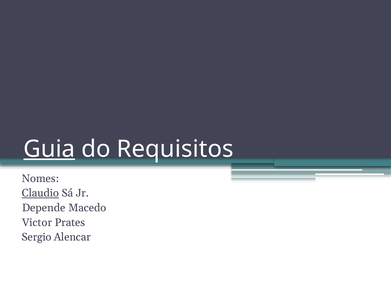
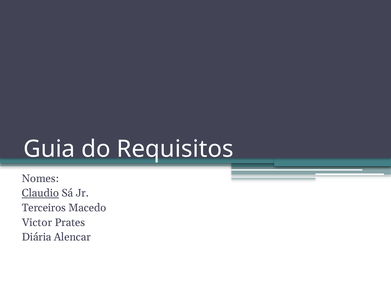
Guia underline: present -> none
Depende: Depende -> Terceiros
Sergio: Sergio -> Diária
